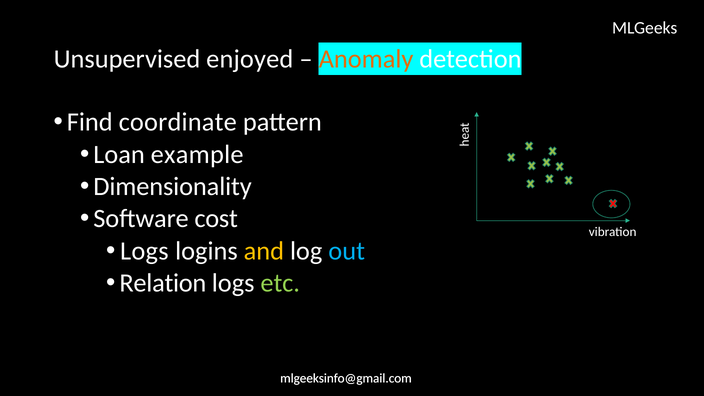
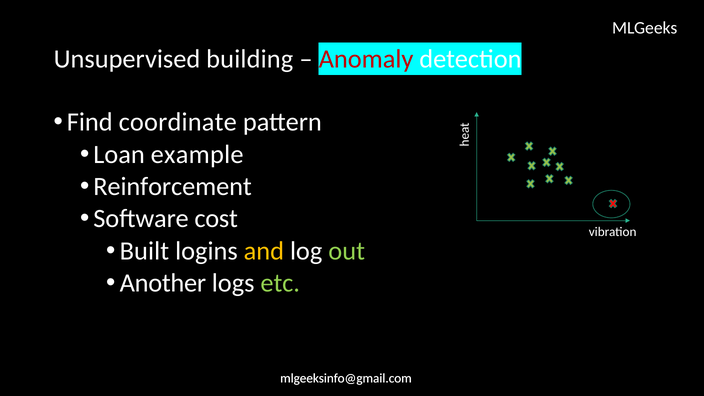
enjoyed: enjoyed -> building
Anomaly colour: orange -> red
Dimensionality: Dimensionality -> Reinforcement
Logs at (144, 251): Logs -> Built
out colour: light blue -> light green
Relation: Relation -> Another
